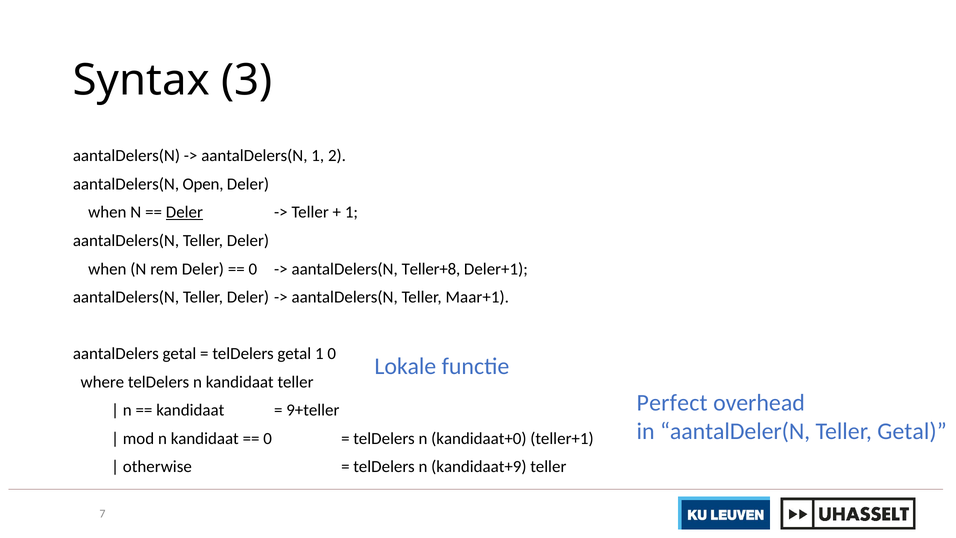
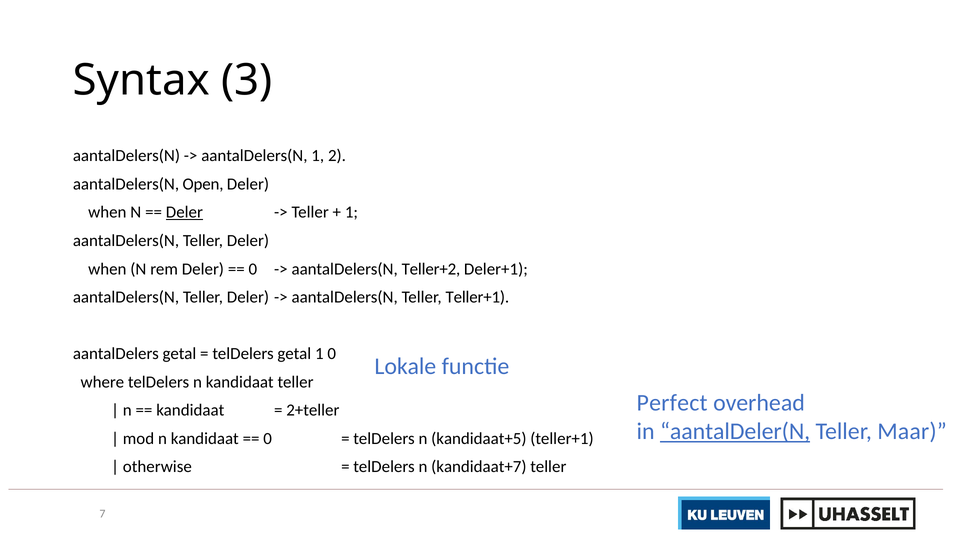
Teller+8: Teller+8 -> Teller+2
Teller Maar+1: Maar+1 -> Teller+1
9+teller: 9+teller -> 2+teller
aantalDeler(N underline: none -> present
Teller Getal: Getal -> Maar
kandidaat+0: kandidaat+0 -> kandidaat+5
kandidaat+9: kandidaat+9 -> kandidaat+7
